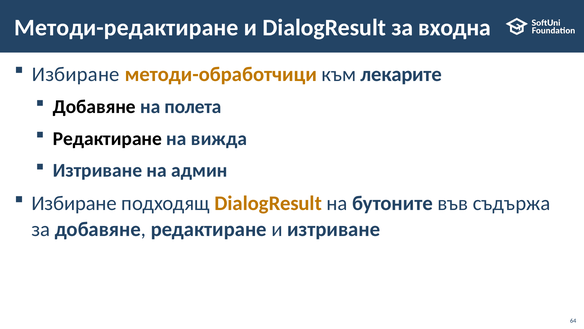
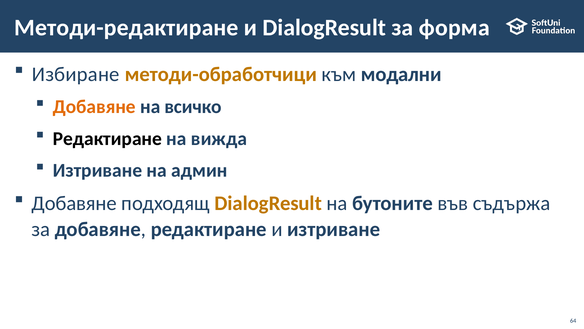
входна: входна -> форма
лекарите: лекарите -> модални
Добавяне at (94, 107) colour: black -> orange
полета: полета -> всичко
Избиране at (74, 203): Избиране -> Добавяне
